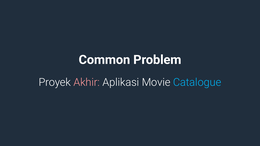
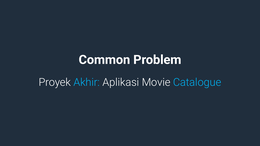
Akhir colour: pink -> light blue
